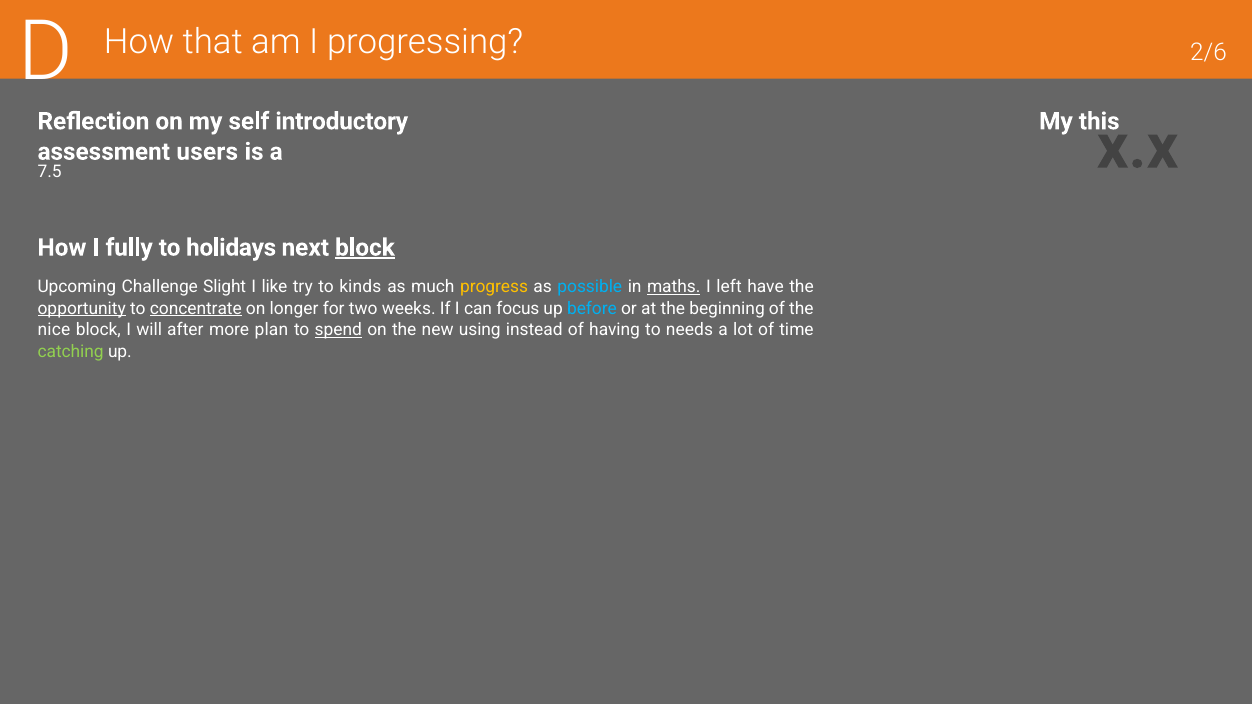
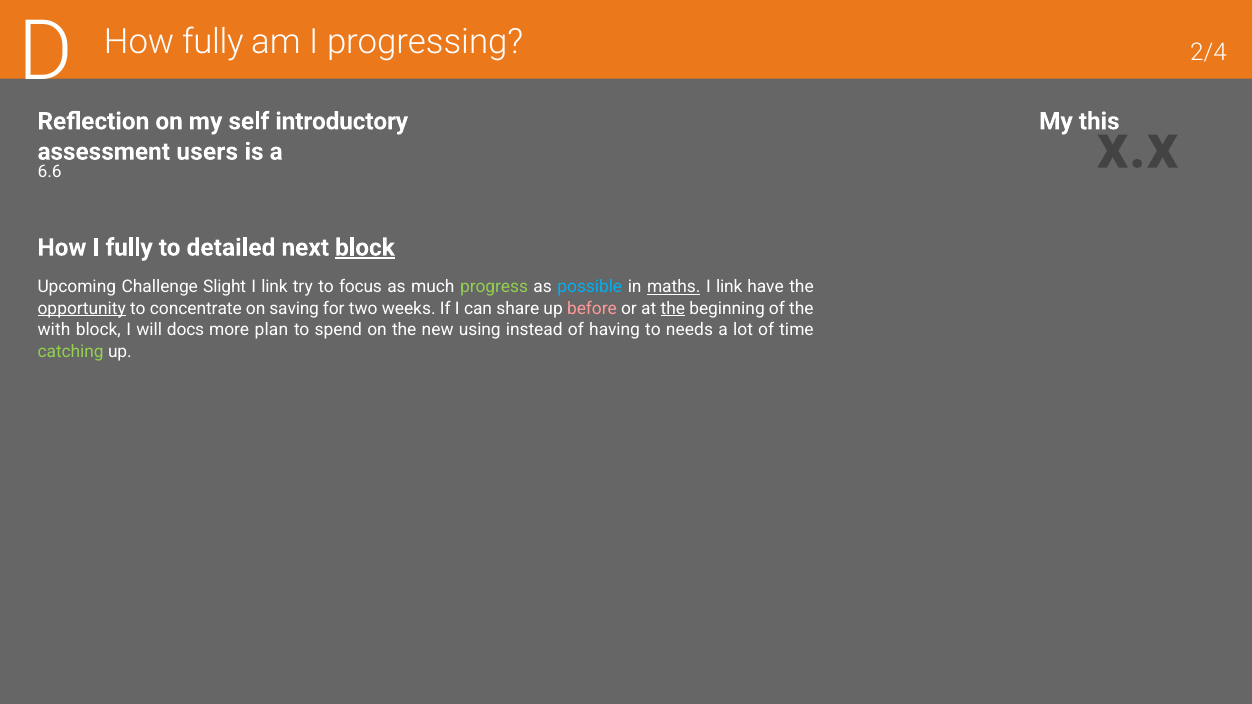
How that: that -> fully
2/6: 2/6 -> 2/4
7.5: 7.5 -> 6.6
holidays: holidays -> detailed
like at (274, 287): like -> link
kinds: kinds -> focus
progress colour: yellow -> light green
left at (729, 287): left -> link
concentrate underline: present -> none
longer: longer -> saving
focus: focus -> share
before colour: light blue -> pink
the at (673, 309) underline: none -> present
nice: nice -> with
after: after -> docs
spend underline: present -> none
